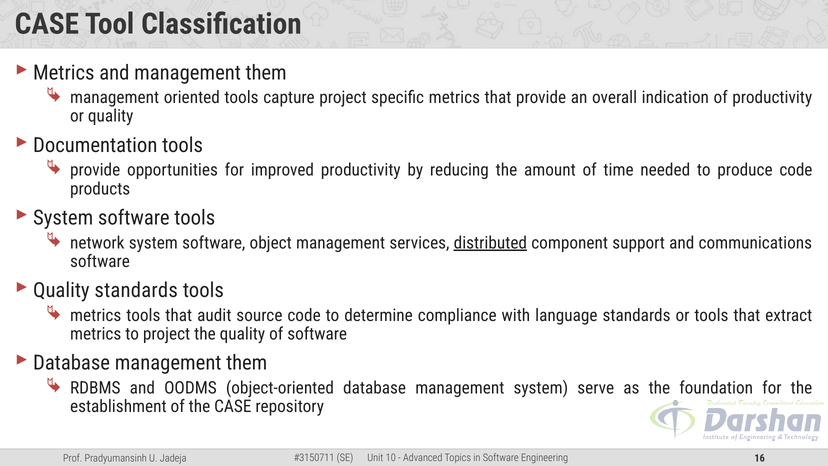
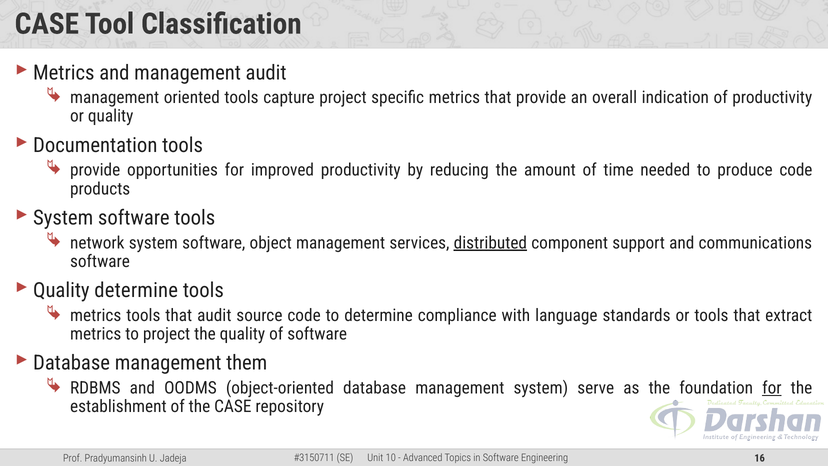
and management them: them -> audit
Quality standards: standards -> determine
for at (772, 388) underline: none -> present
